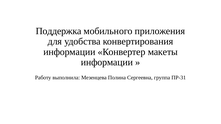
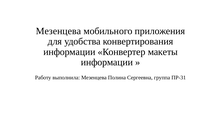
Поддержка at (59, 31): Поддержка -> Мезенцева
